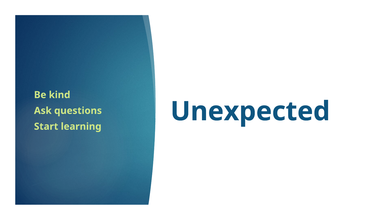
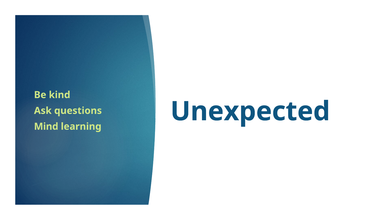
Start: Start -> Mind
